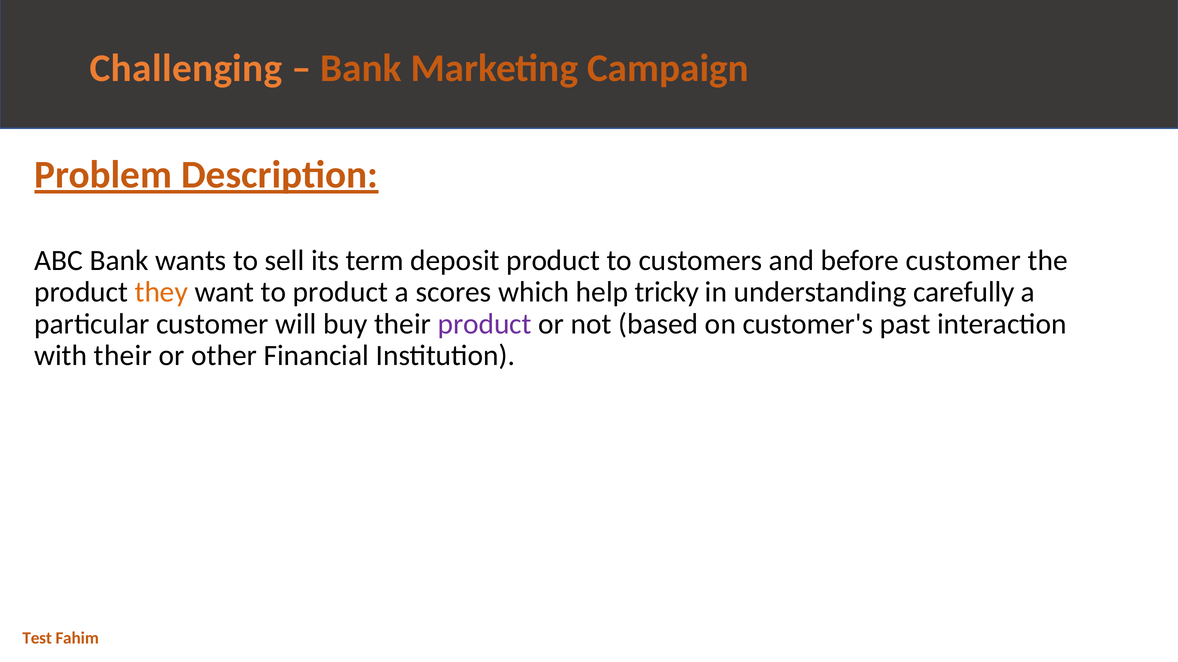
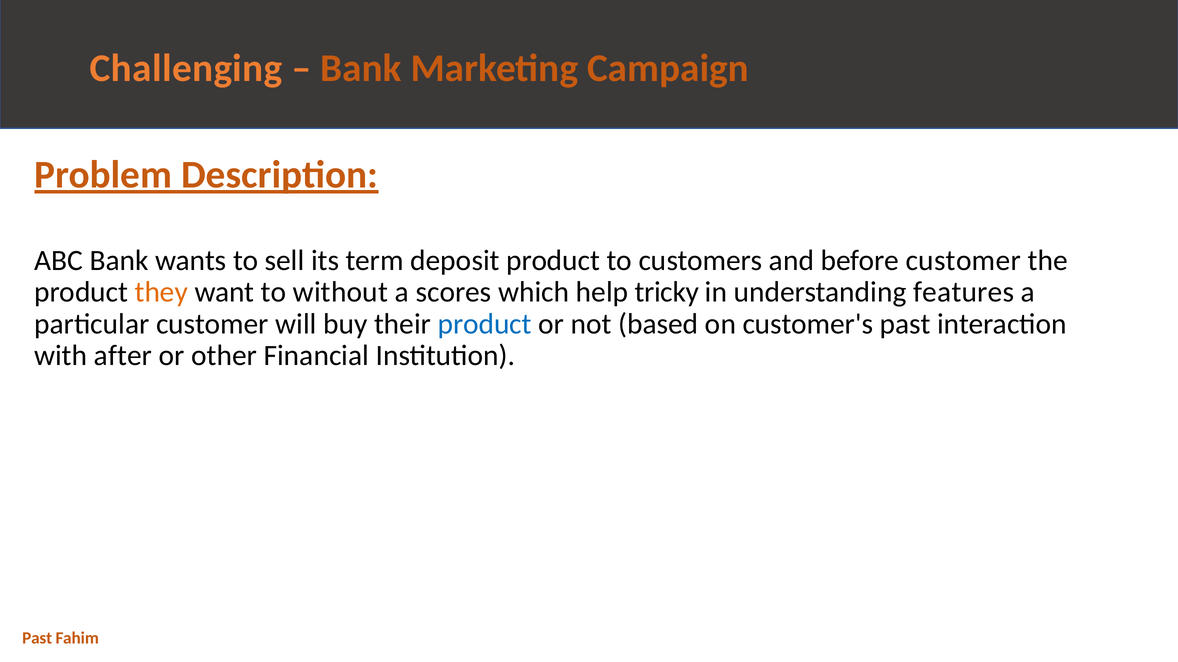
to product: product -> without
carefully: carefully -> features
product at (485, 324) colour: purple -> blue
with their: their -> after
Test at (37, 639): Test -> Past
